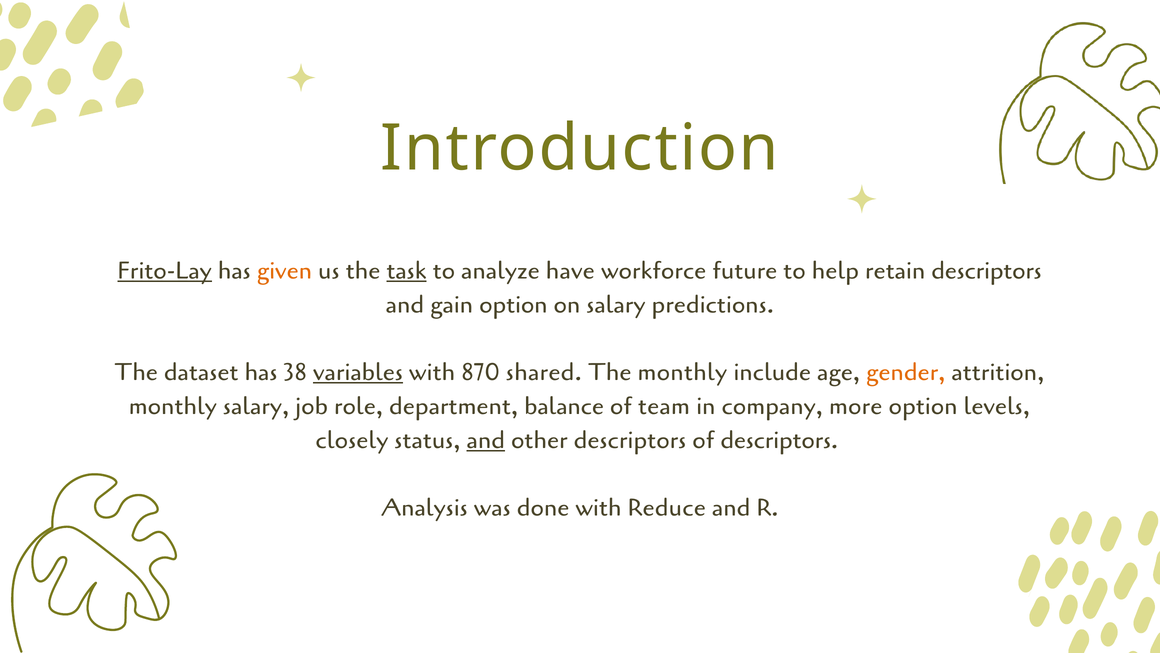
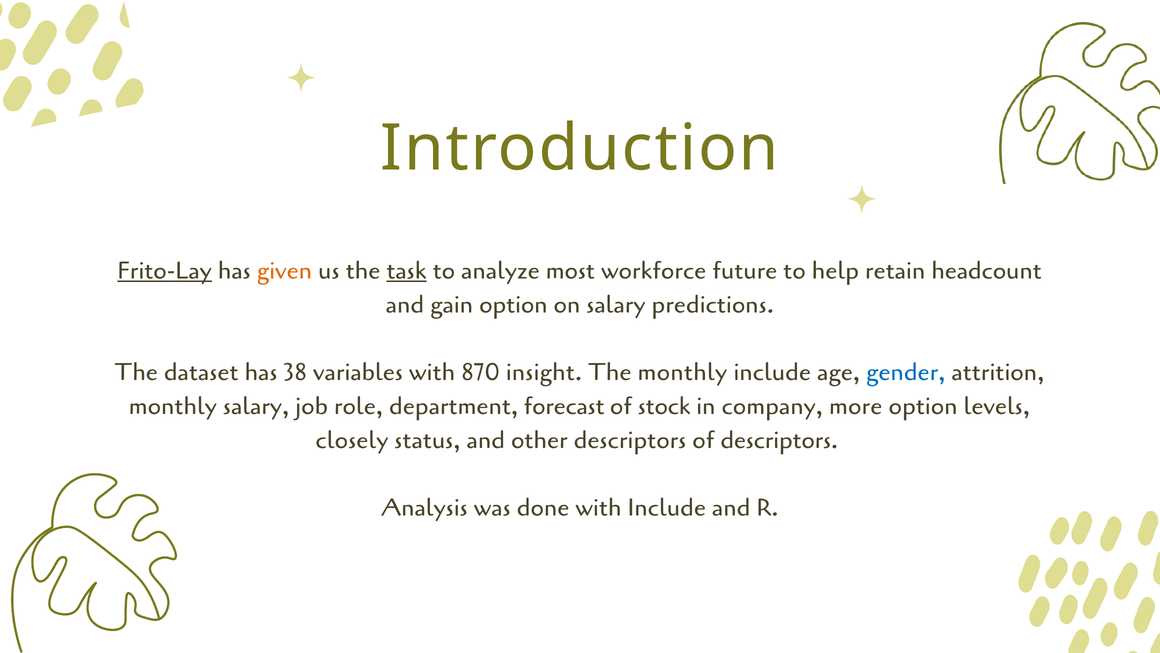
have: have -> most
retain descriptors: descriptors -> headcount
variables underline: present -> none
shared: shared -> insight
gender colour: orange -> blue
balance: balance -> forecast
team: team -> stock
and at (486, 440) underline: present -> none
with Reduce: Reduce -> Include
